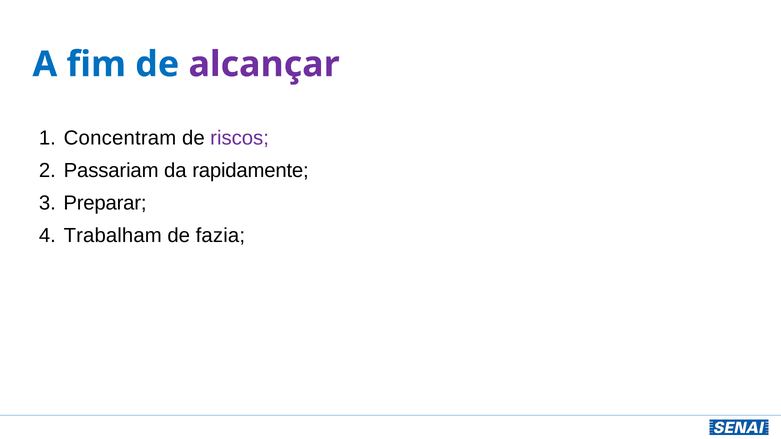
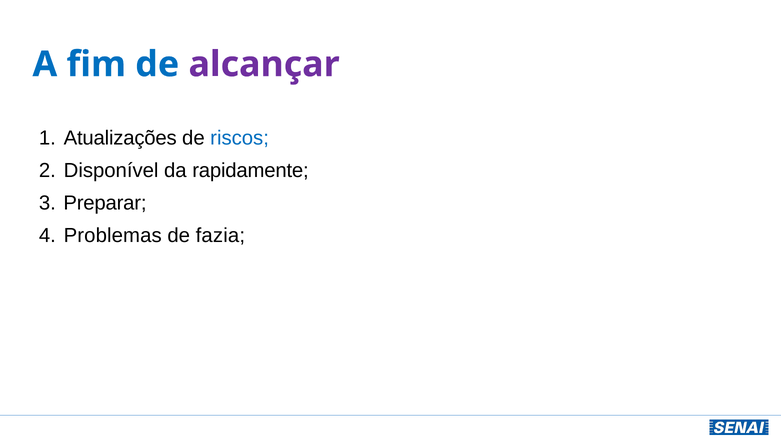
Concentram: Concentram -> Atualizações
riscos colour: purple -> blue
Passariam: Passariam -> Disponível
Trabalham: Trabalham -> Problemas
